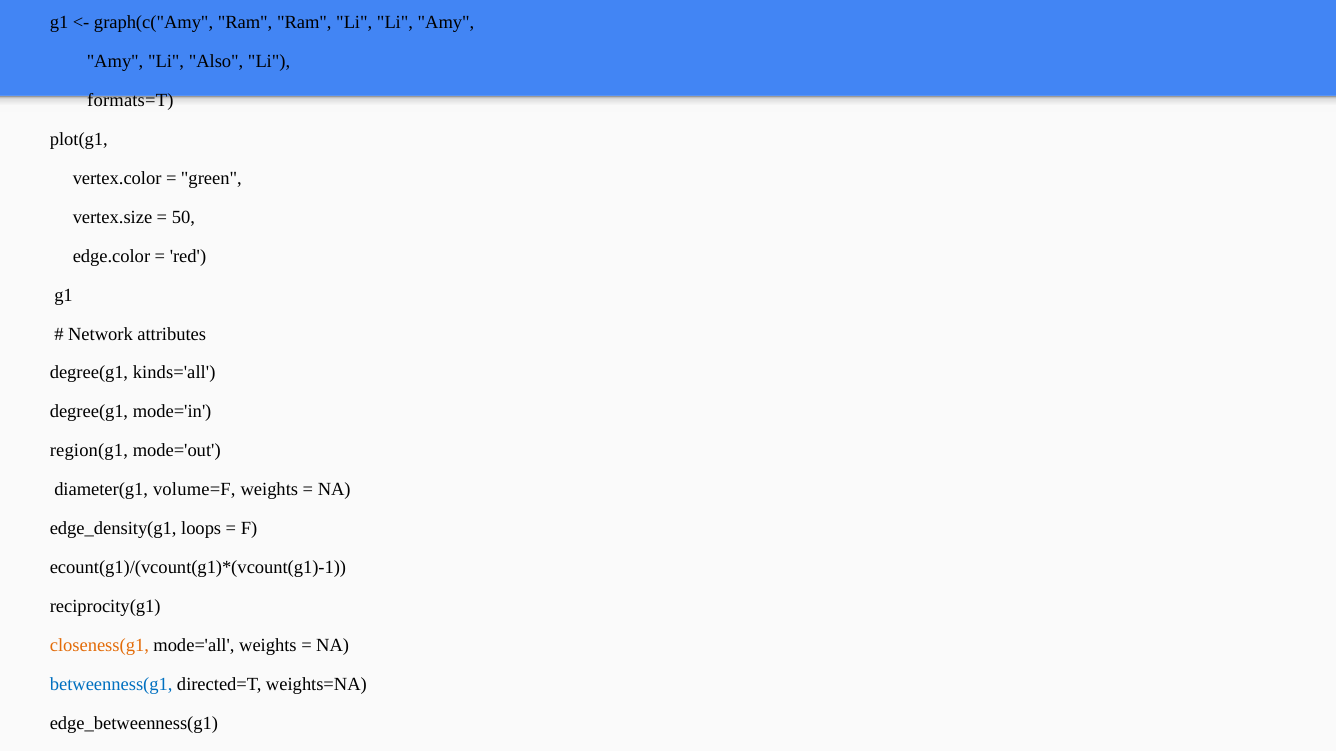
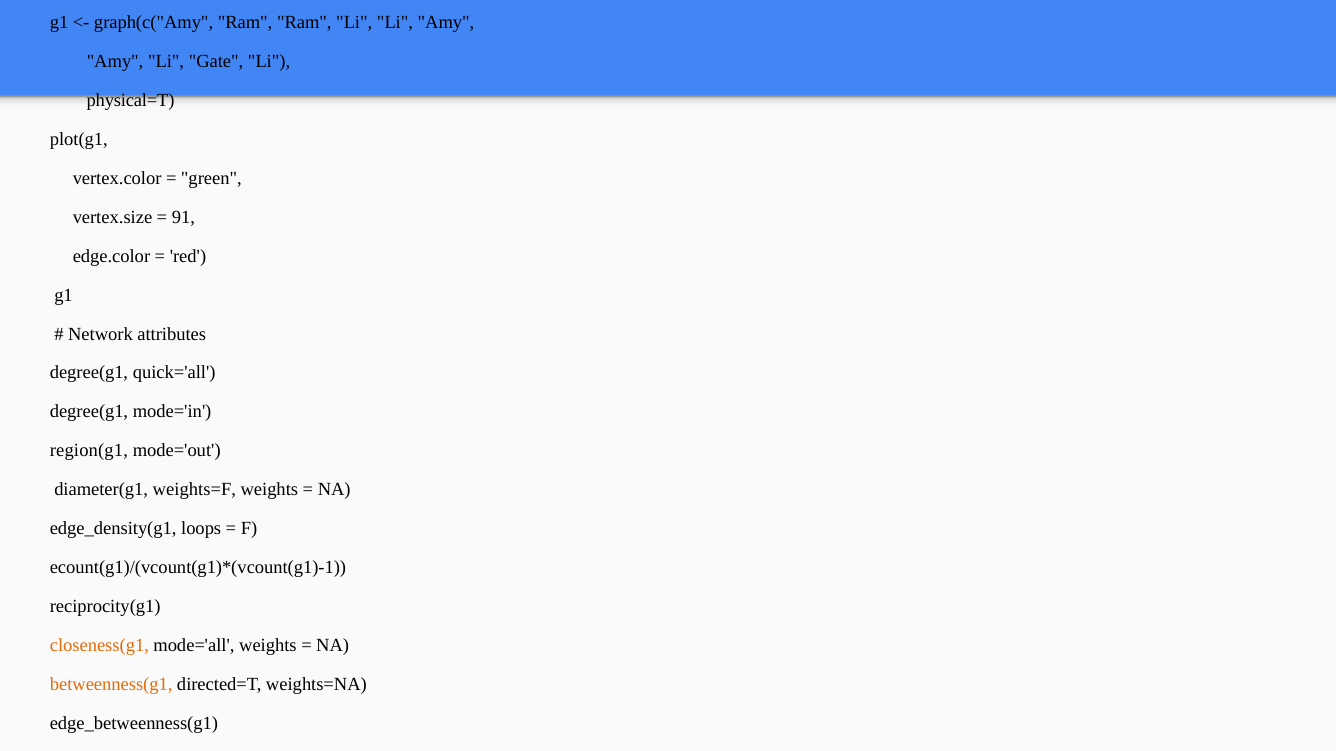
Also: Also -> Gate
formats=T: formats=T -> physical=T
50: 50 -> 91
kinds='all: kinds='all -> quick='all
volume=F: volume=F -> weights=F
betweenness(g1 colour: blue -> orange
